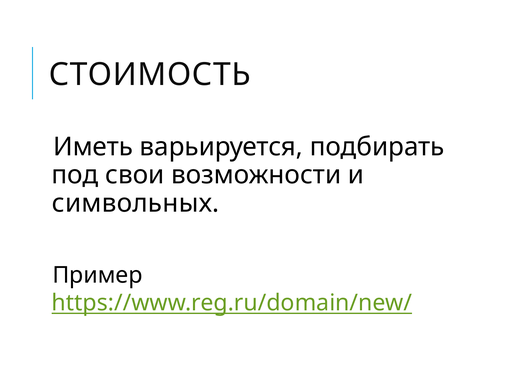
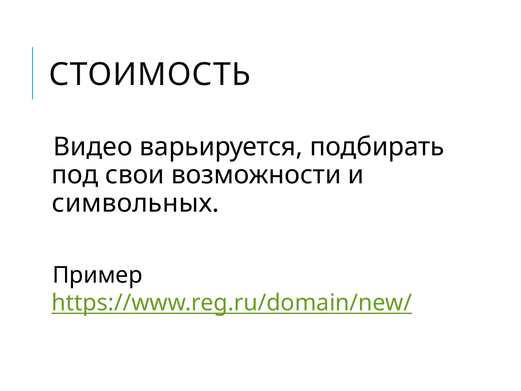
Иметь: Иметь -> Видео
